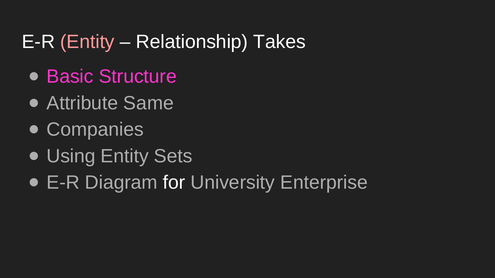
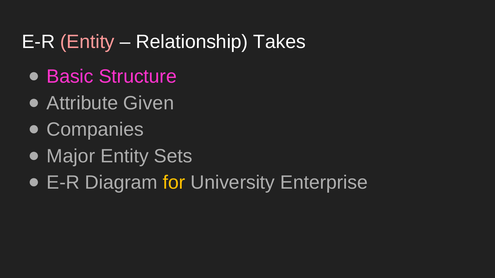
Same: Same -> Given
Using: Using -> Major
for colour: white -> yellow
